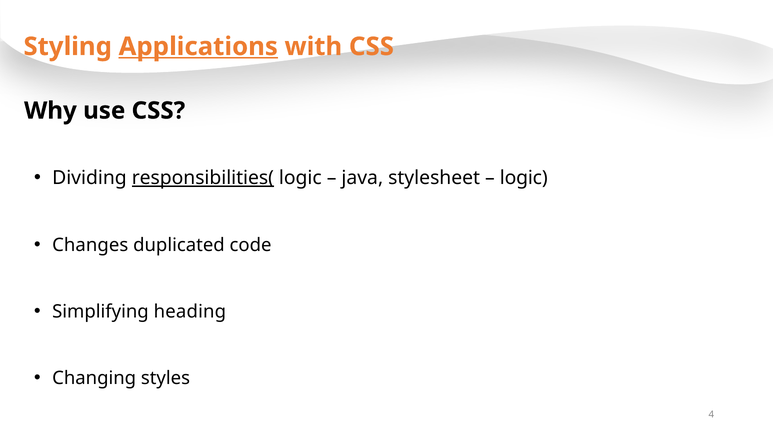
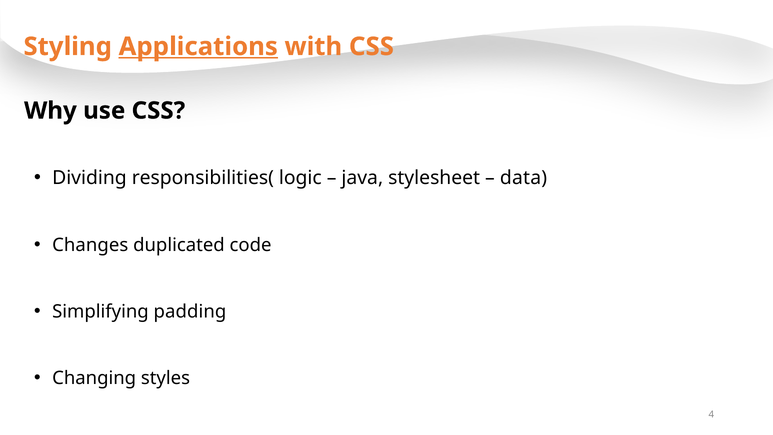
responsibilities( underline: present -> none
logic at (524, 178): logic -> data
heading: heading -> padding
